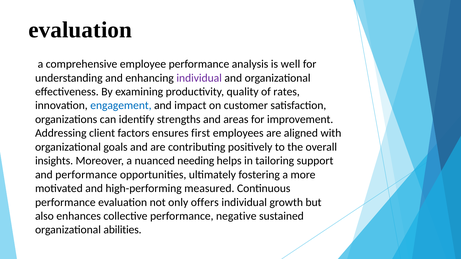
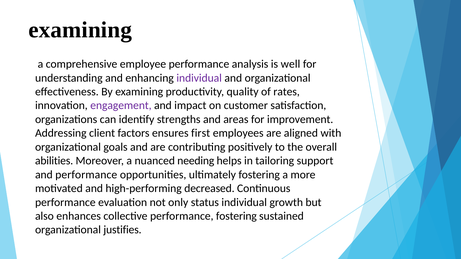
evaluation at (80, 30): evaluation -> examining
engagement colour: blue -> purple
insights: insights -> abilities
measured: measured -> decreased
offers: offers -> status
performance negative: negative -> fostering
abilities: abilities -> justifies
